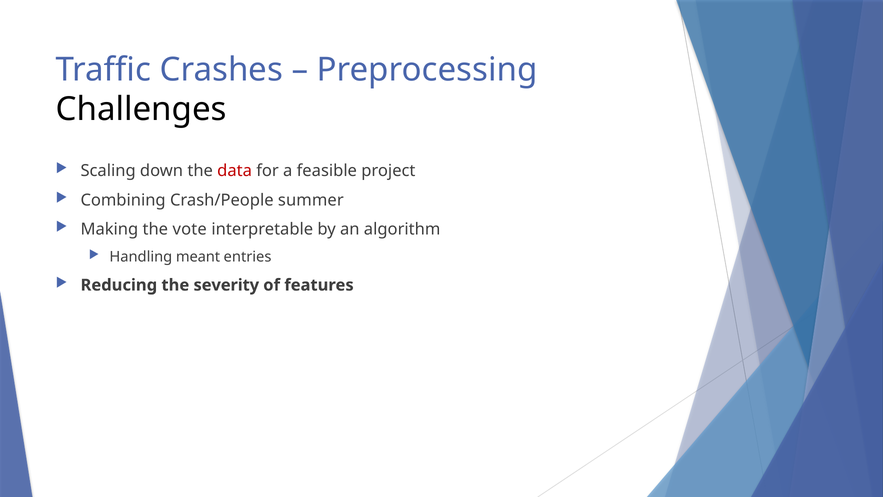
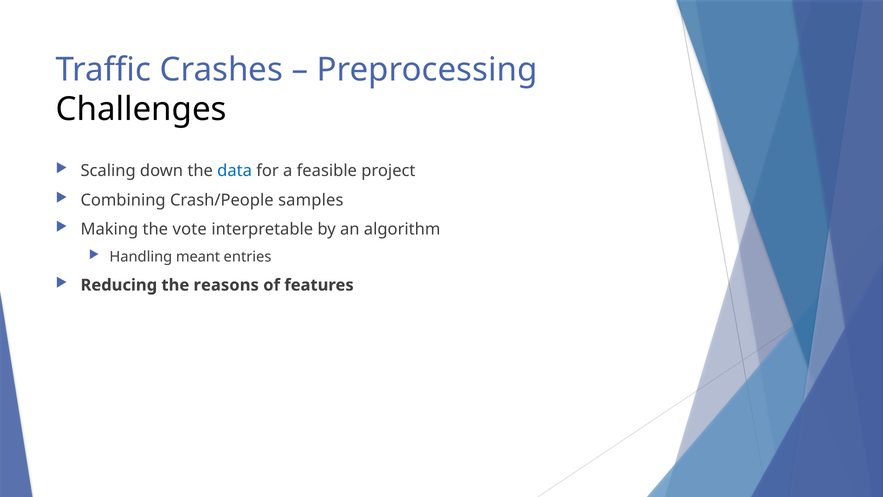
data colour: red -> blue
summer: summer -> samples
severity: severity -> reasons
